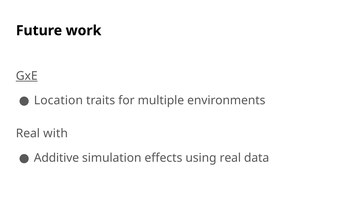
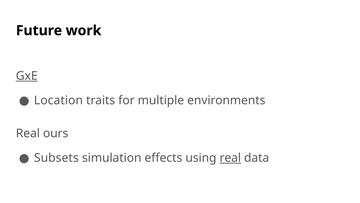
with: with -> ours
Additive: Additive -> Subsets
real at (230, 158) underline: none -> present
